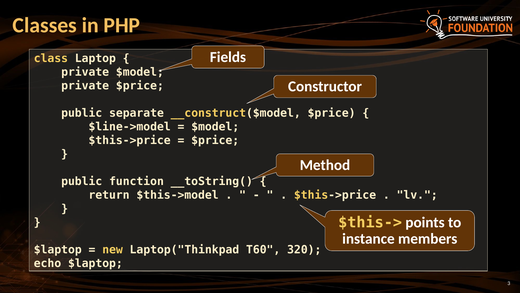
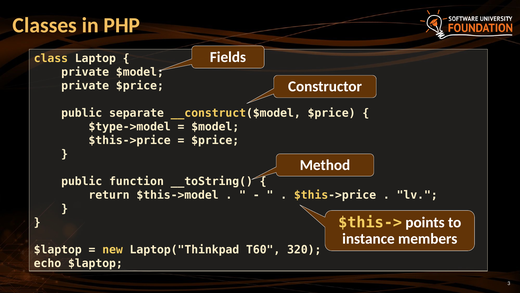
$line->model: $line->model -> $type->model
